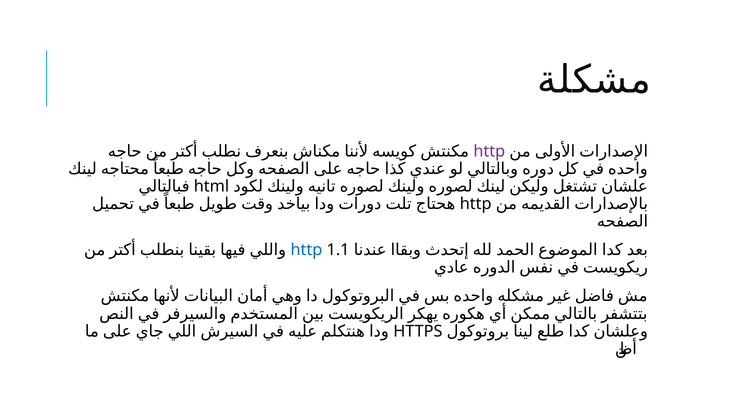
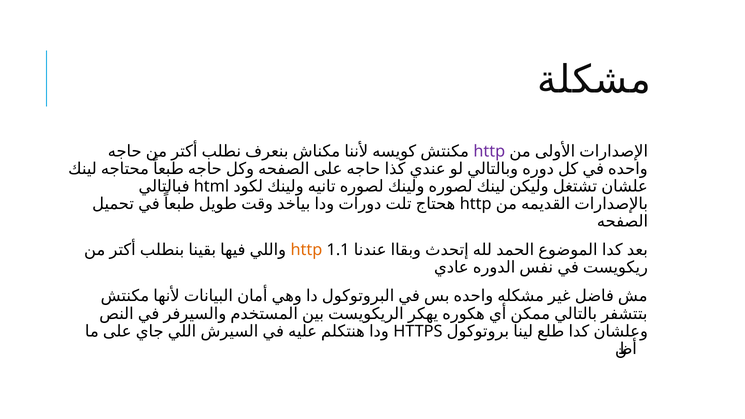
http at (306, 250) colour: blue -> orange
